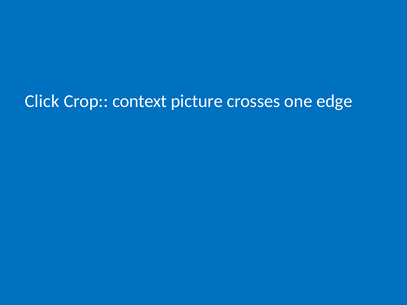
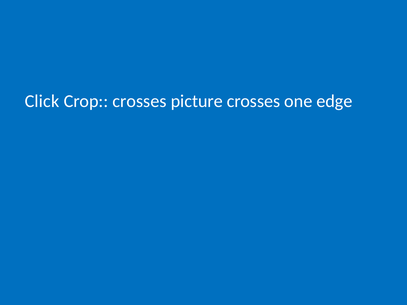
Crop context: context -> crosses
